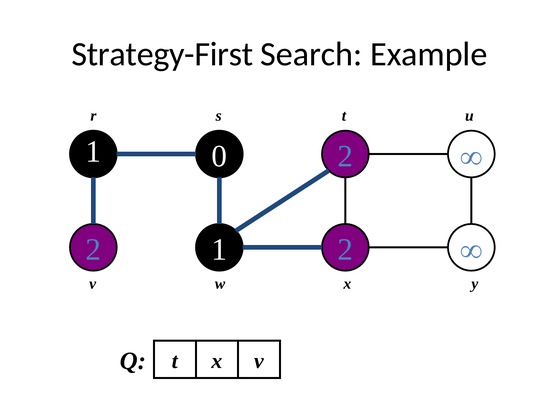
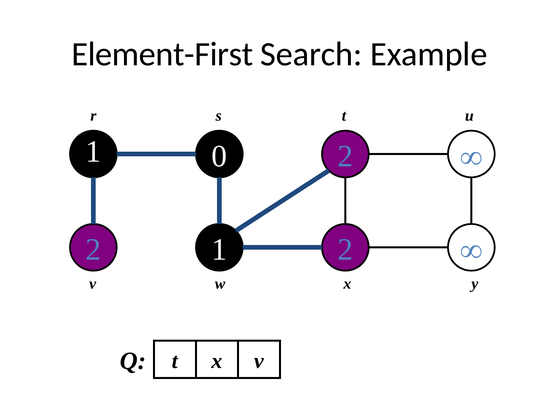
Strategy-First: Strategy-First -> Element-First
